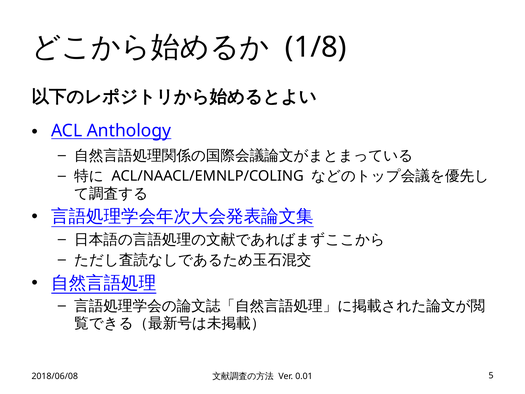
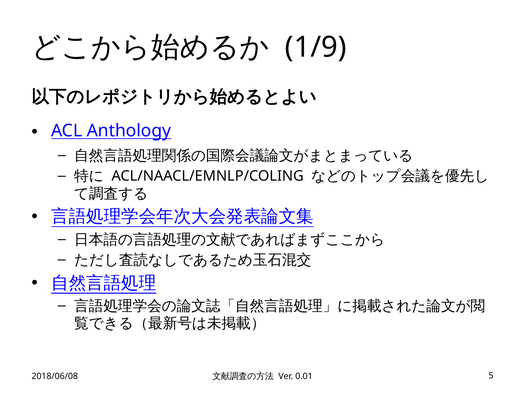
1/8: 1/8 -> 1/9
